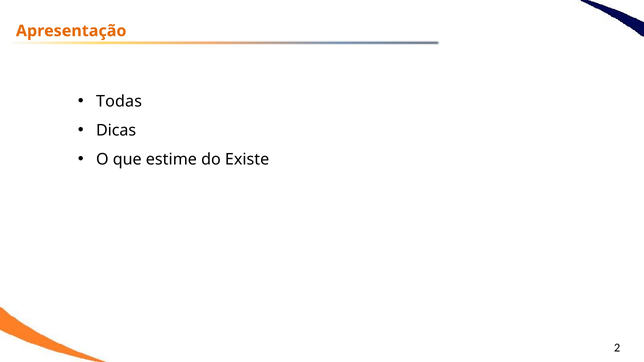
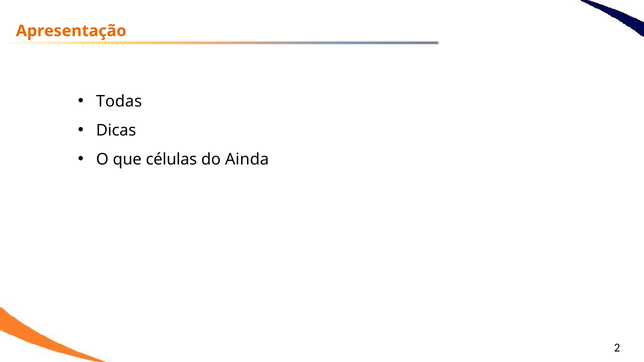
estime: estime -> células
Existe: Existe -> Ainda
